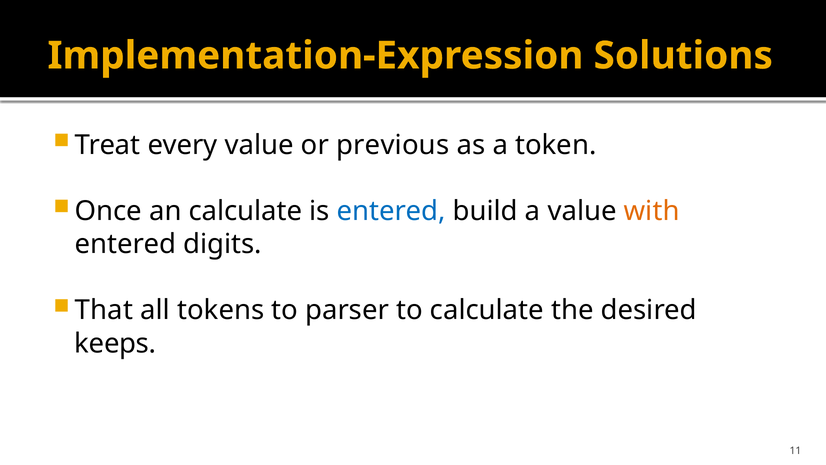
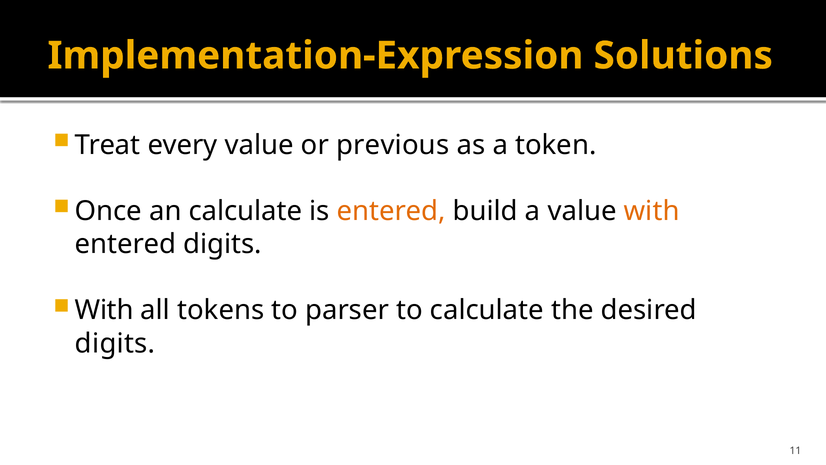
entered at (391, 211) colour: blue -> orange
That at (104, 310): That -> With
keeps at (115, 343): keeps -> digits
